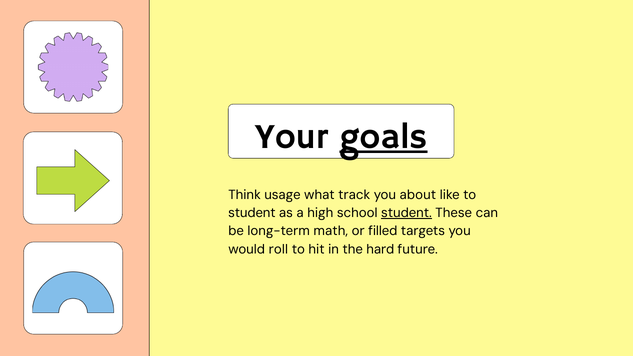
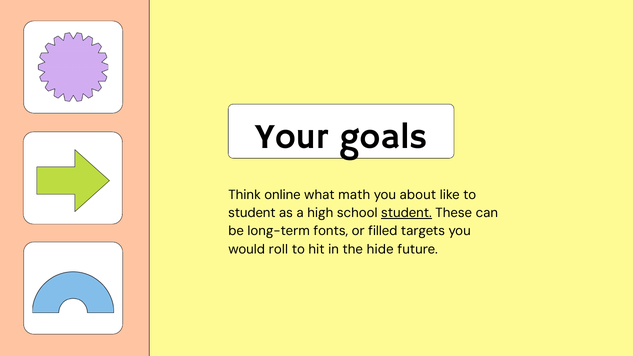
goals underline: present -> none
usage: usage -> online
track: track -> math
math: math -> fonts
hard: hard -> hide
